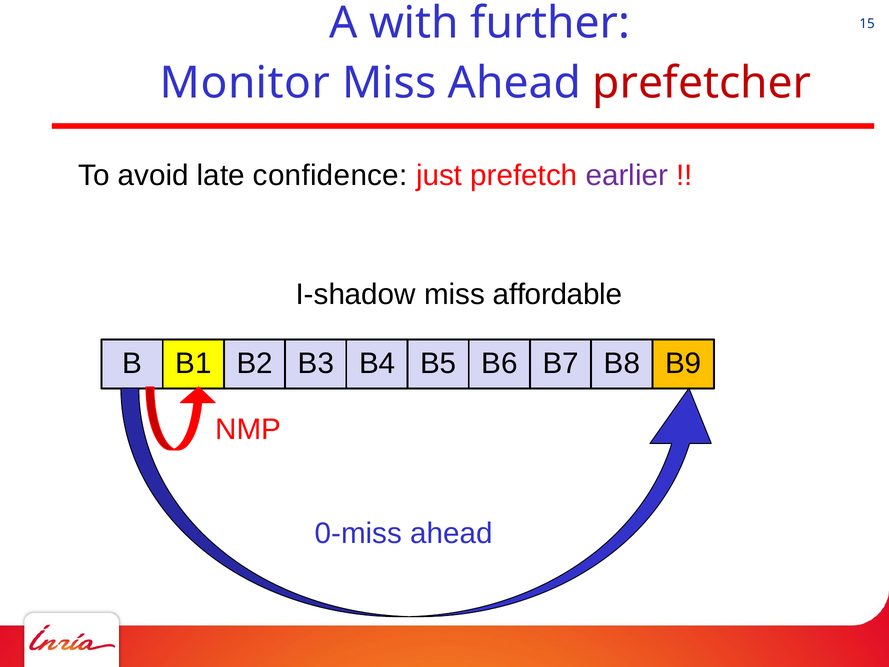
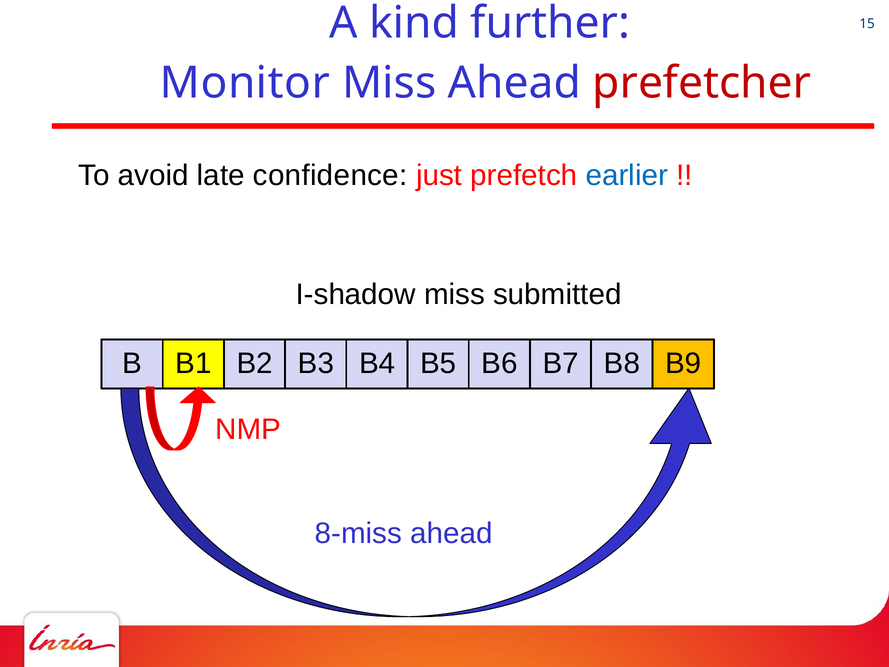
with: with -> kind
earlier colour: purple -> blue
affordable: affordable -> submitted
0-miss: 0-miss -> 8-miss
